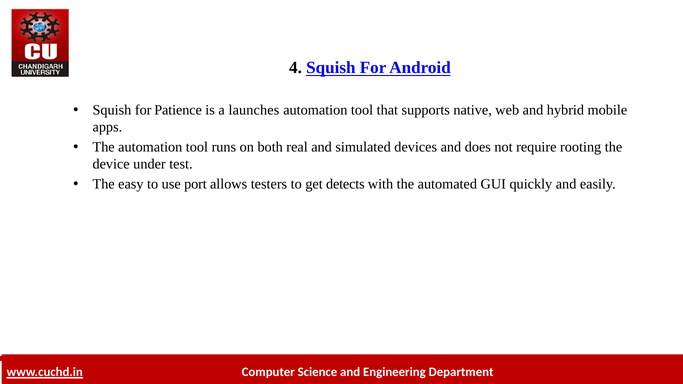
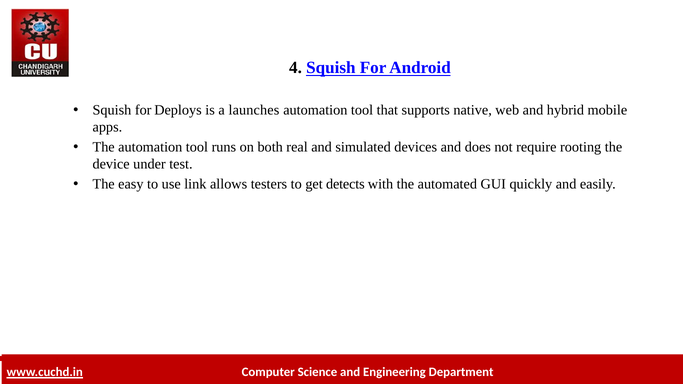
Patience: Patience -> Deploys
port: port -> link
